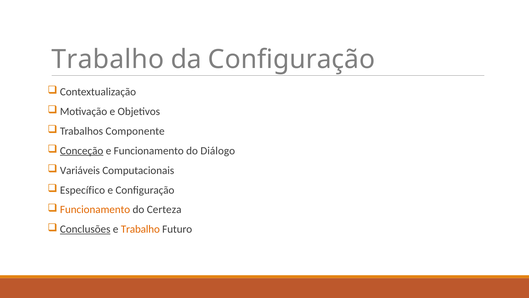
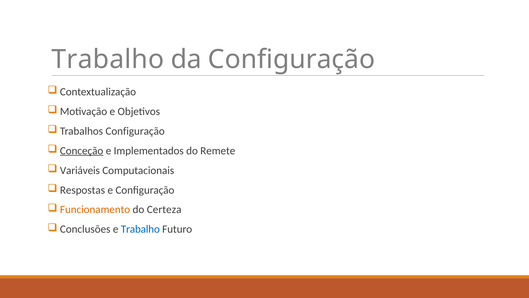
Trabalhos Componente: Componente -> Configuração
e Funcionamento: Funcionamento -> Implementados
Diálogo: Diálogo -> Remete
Específico: Específico -> Respostas
Conclusões underline: present -> none
Trabalho at (140, 229) colour: orange -> blue
